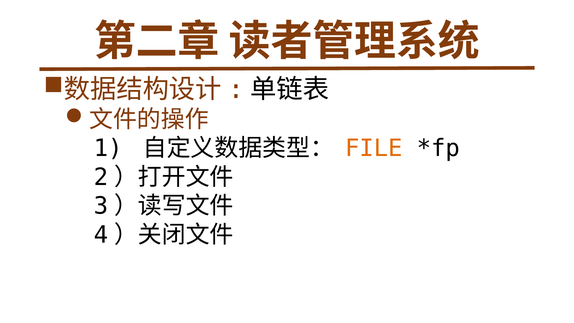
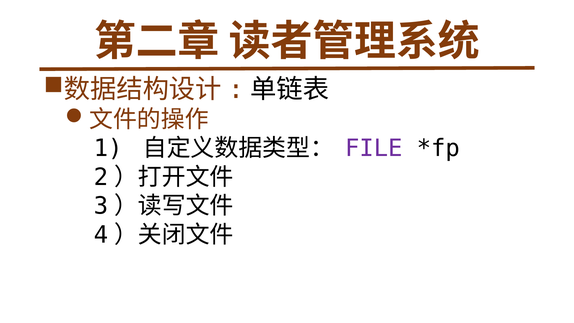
FILE colour: orange -> purple
